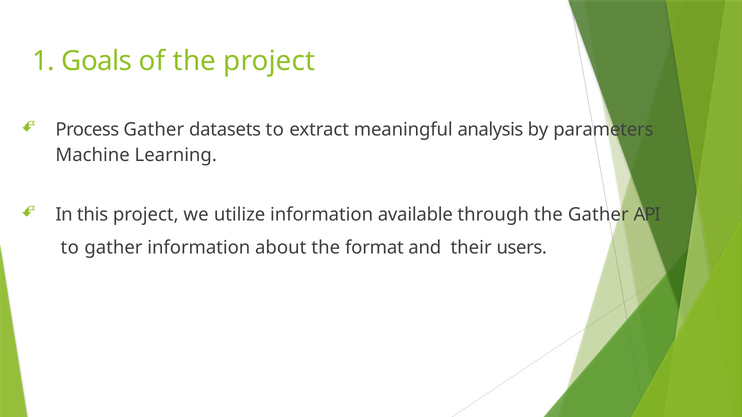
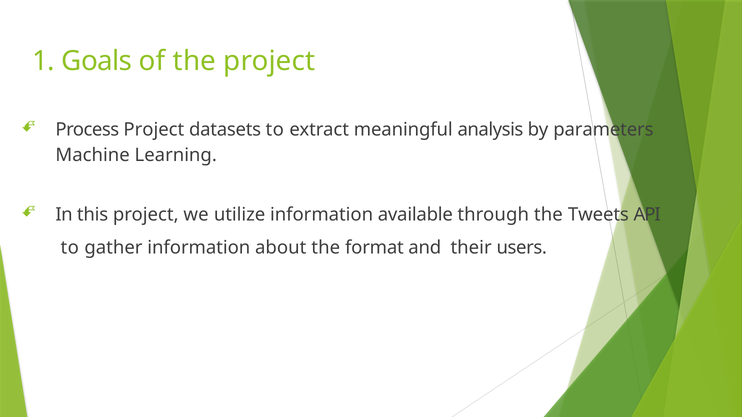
Process Gather: Gather -> Project
the Gather: Gather -> Tweets
